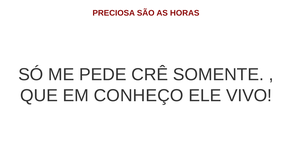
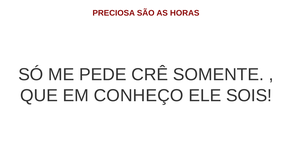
VIVO: VIVO -> SOIS
